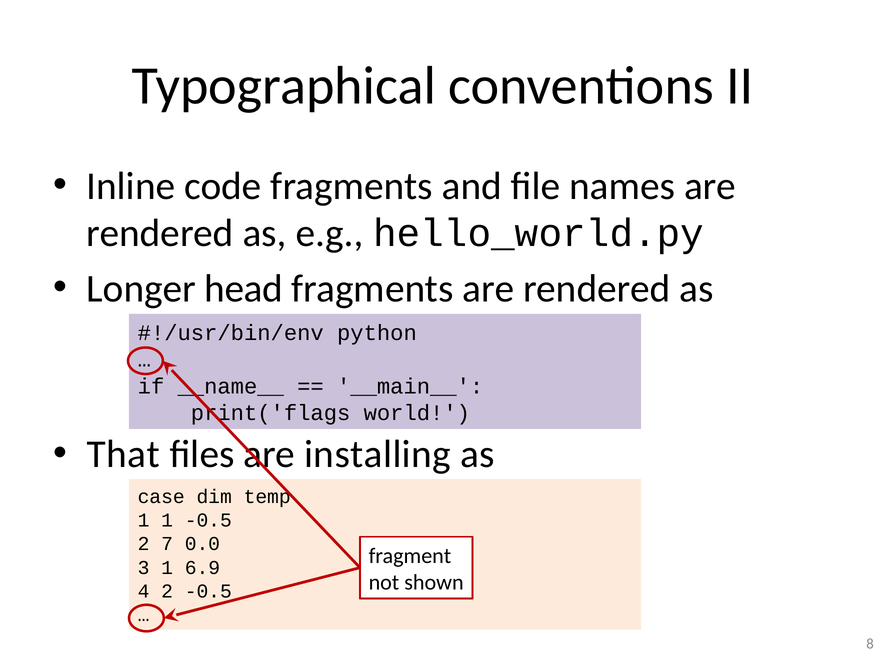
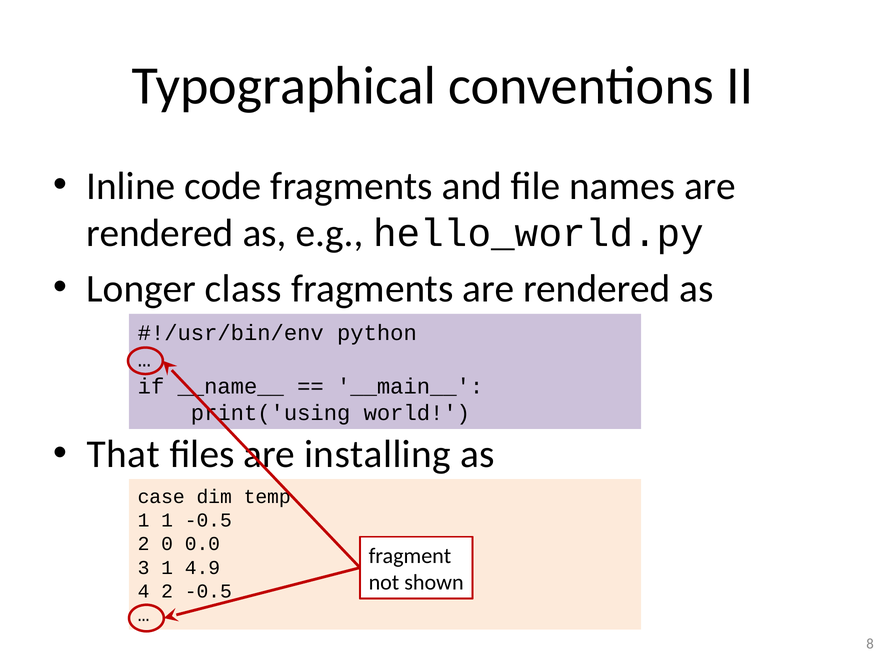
head: head -> class
print('flags: print('flags -> print('using
7: 7 -> 0
6.9: 6.9 -> 4.9
